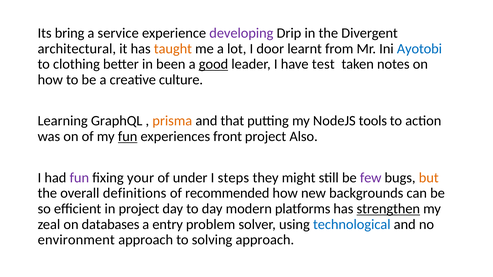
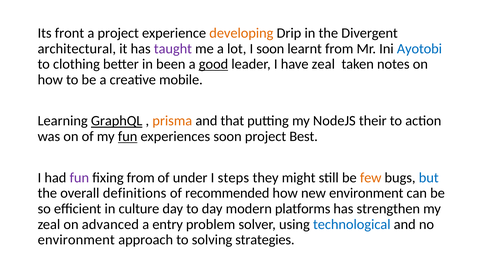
bring: bring -> front
a service: service -> project
developing colour: purple -> orange
taught colour: orange -> purple
I door: door -> soon
have test: test -> zeal
culture: culture -> mobile
GraphQL underline: none -> present
tools: tools -> their
experiences front: front -> soon
Also: Also -> Best
fixing your: your -> from
few colour: purple -> orange
but colour: orange -> blue
new backgrounds: backgrounds -> environment
in project: project -> culture
strengthen underline: present -> none
databases: databases -> advanced
solving approach: approach -> strategies
